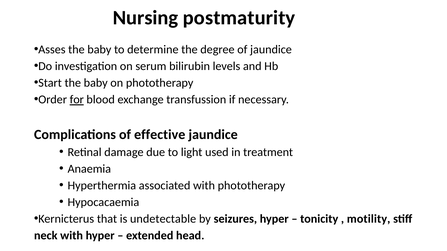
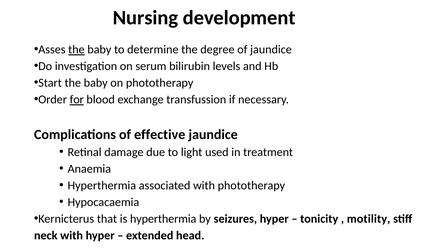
postmaturity: postmaturity -> development
the at (76, 50) underline: none -> present
is undetectable: undetectable -> hyperthermia
